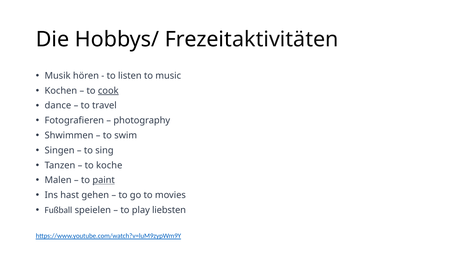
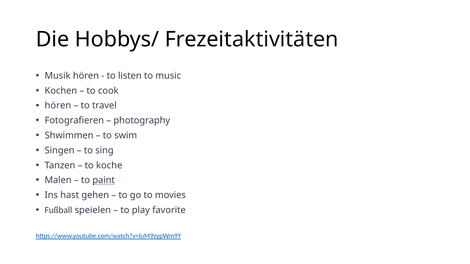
cook underline: present -> none
dance at (58, 106): dance -> hören
liebsten: liebsten -> favorite
